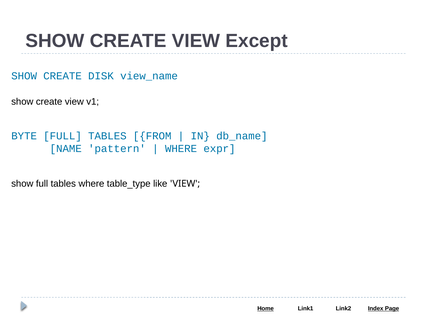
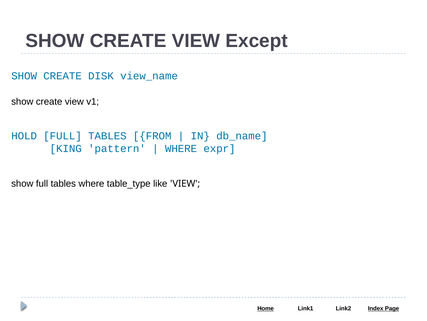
BYTE: BYTE -> HOLD
NAME: NAME -> KING
